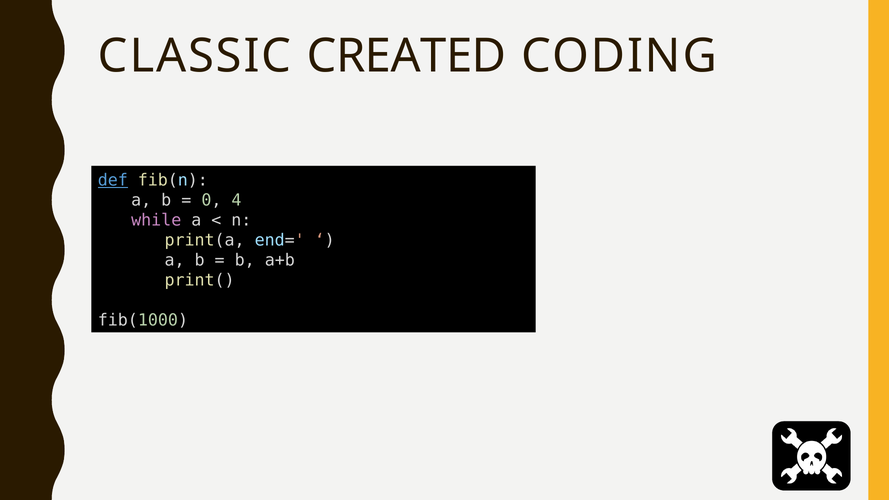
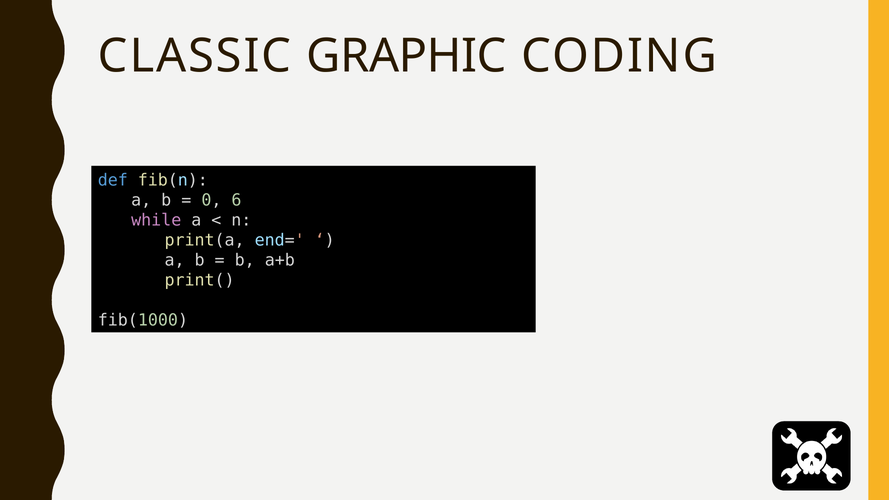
CREATED: CREATED -> GRAPHIC
def underline: present -> none
4: 4 -> 6
